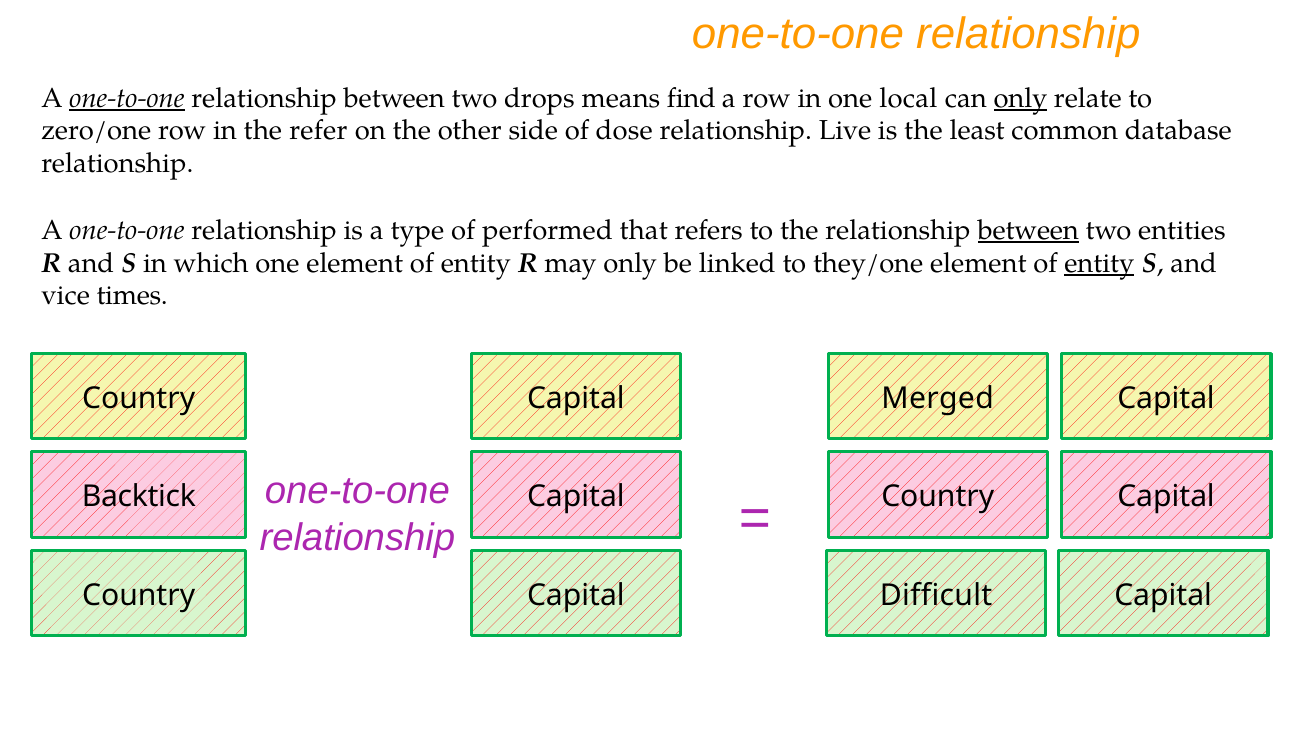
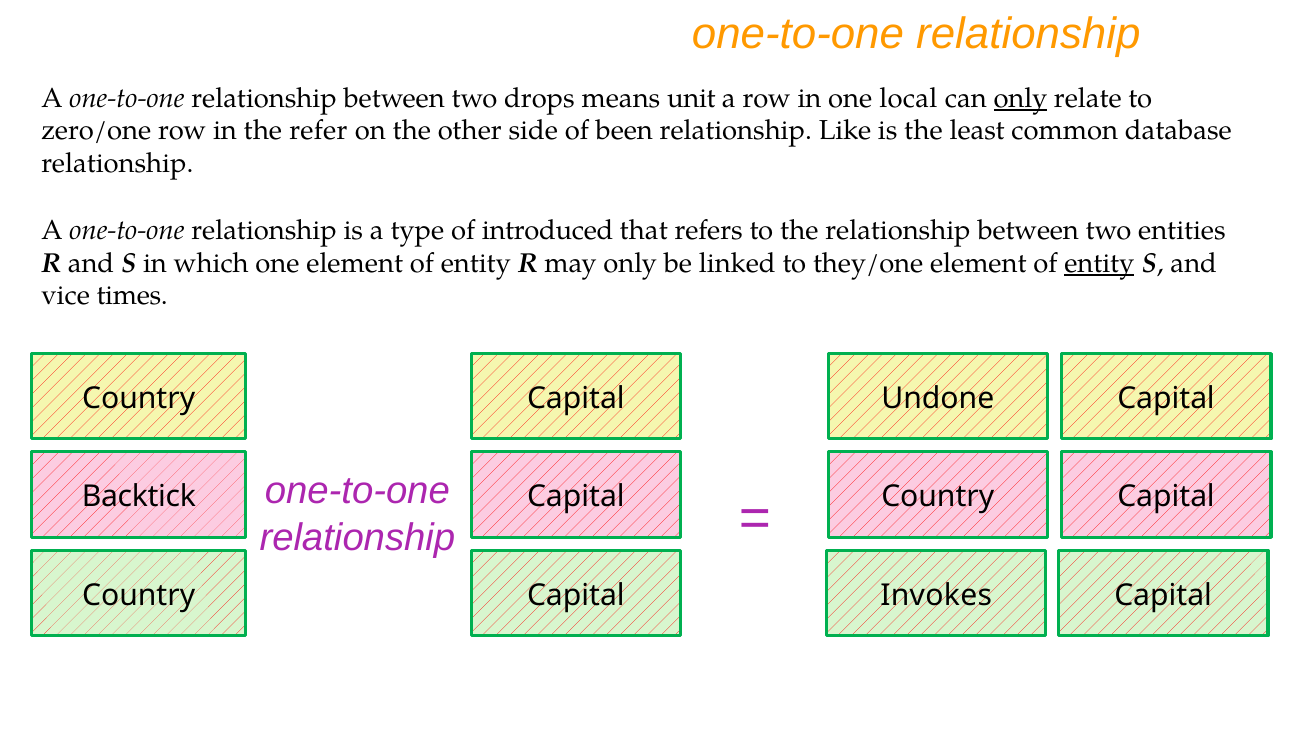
one-to-one at (127, 98) underline: present -> none
find: find -> unit
dose: dose -> been
Live: Live -> Like
performed: performed -> introduced
between at (1028, 230) underline: present -> none
Merged: Merged -> Undone
Difficult: Difficult -> Invokes
